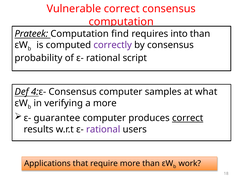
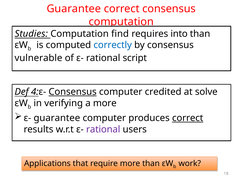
Vulnerable at (74, 9): Vulnerable -> Guarantee
Prateek: Prateek -> Studies
correctly colour: purple -> blue
probability: probability -> vulnerable
Consensus at (73, 92) underline: none -> present
samples: samples -> credited
what: what -> solve
